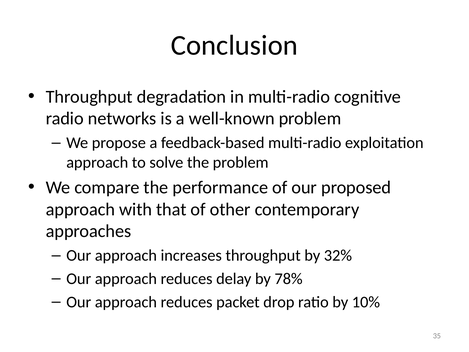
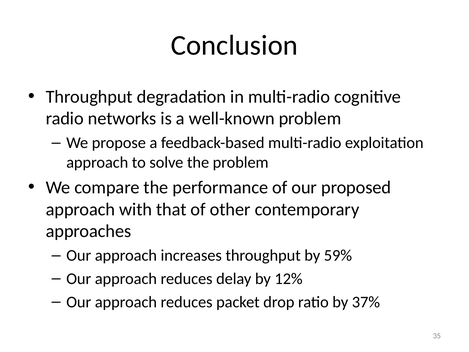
32%: 32% -> 59%
78%: 78% -> 12%
10%: 10% -> 37%
